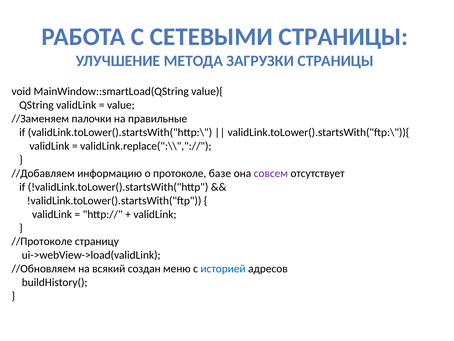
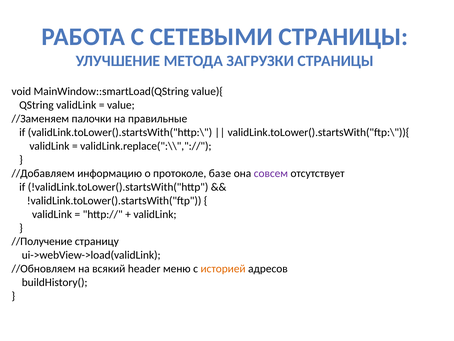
//Протоколе: //Протоколе -> //Получение
создан: создан -> header
историей colour: blue -> orange
